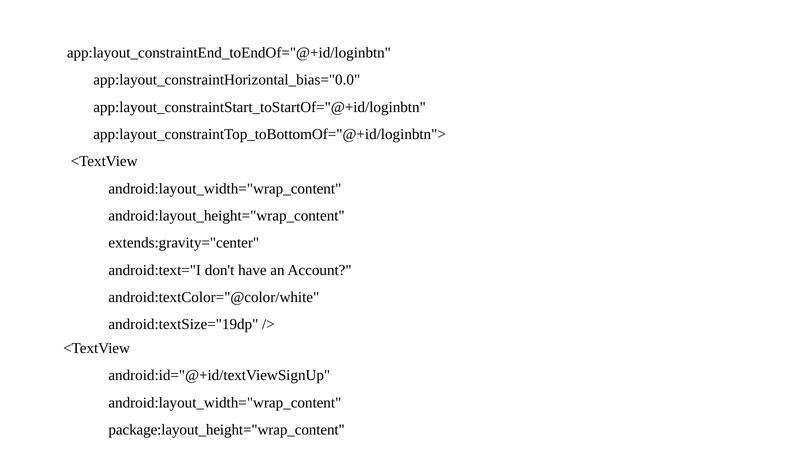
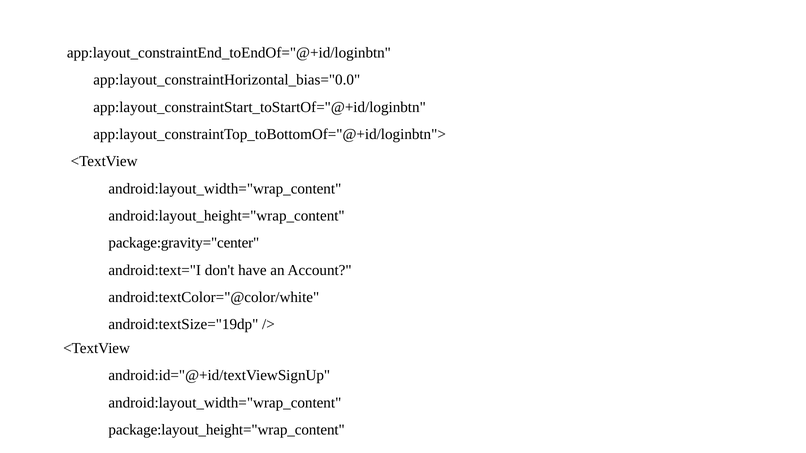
extends:gravity="center: extends:gravity="center -> package:gravity="center
